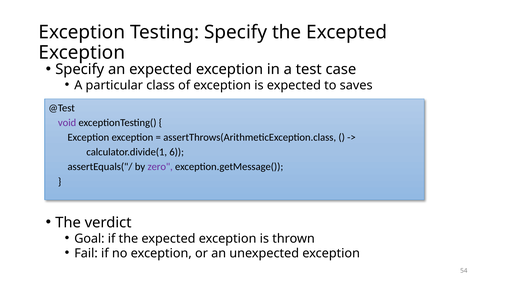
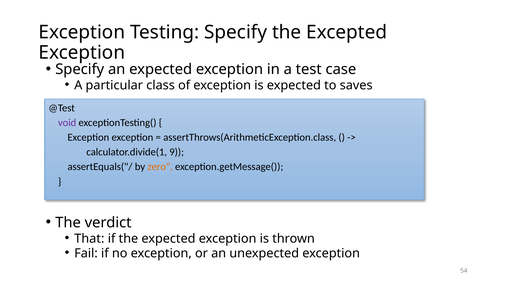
6: 6 -> 9
zero colour: purple -> orange
Goal: Goal -> That
